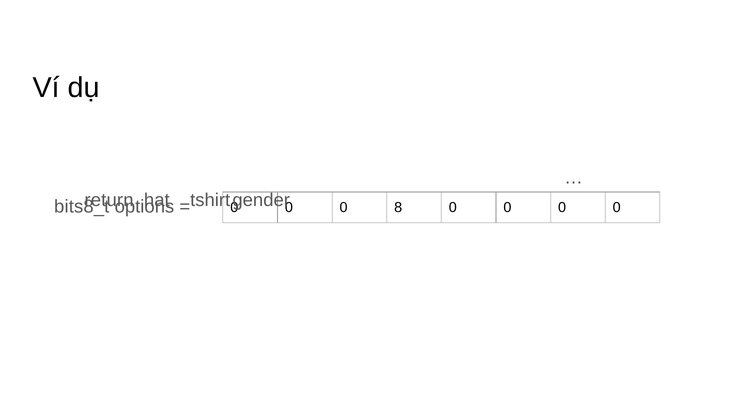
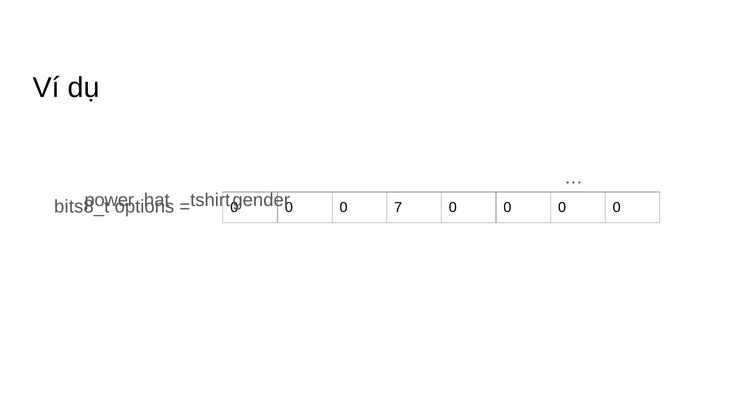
return: return -> power
8: 8 -> 7
